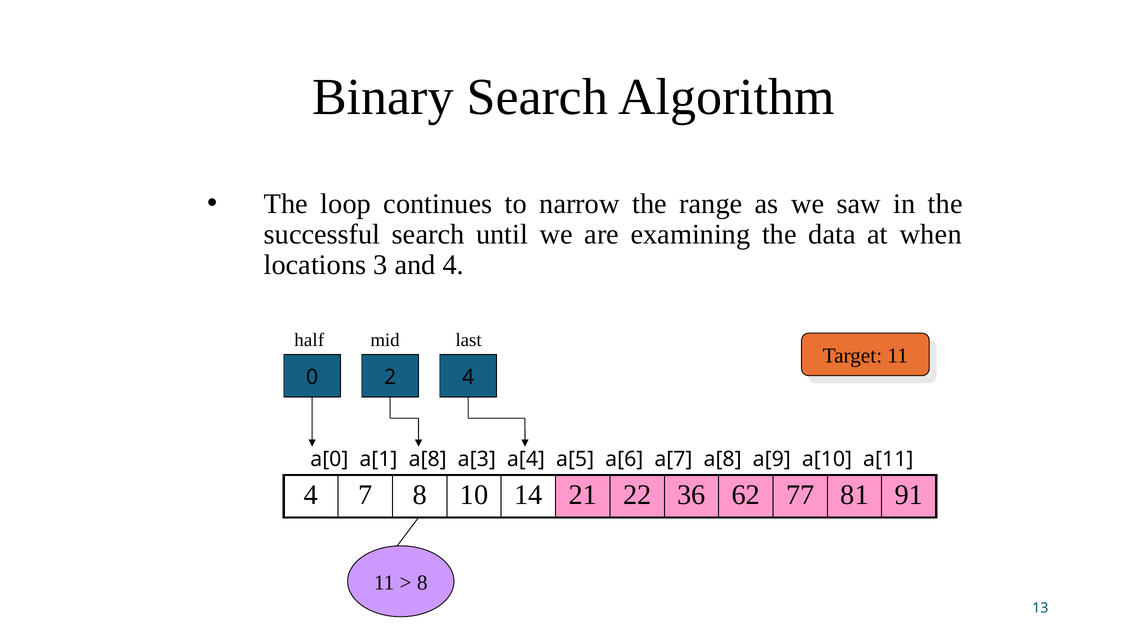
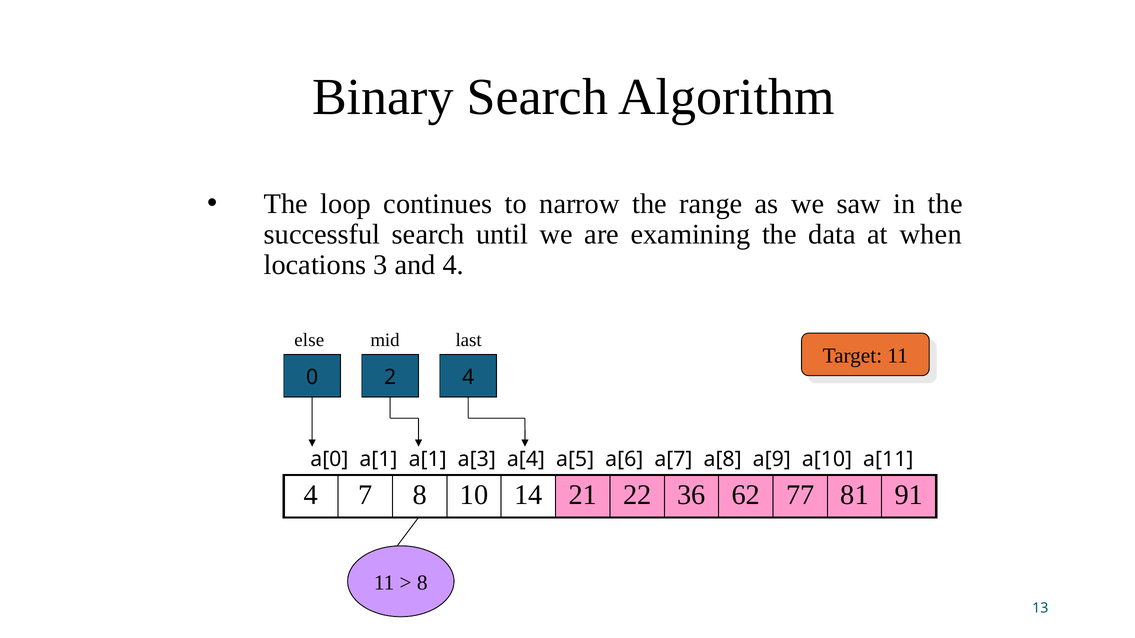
half: half -> else
a[1 a[8: a[8 -> a[1
